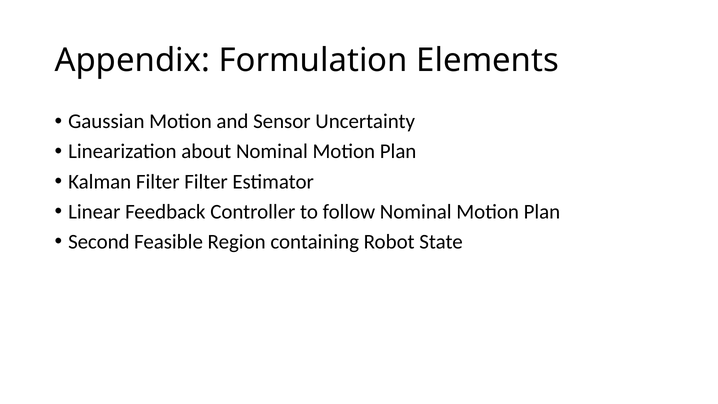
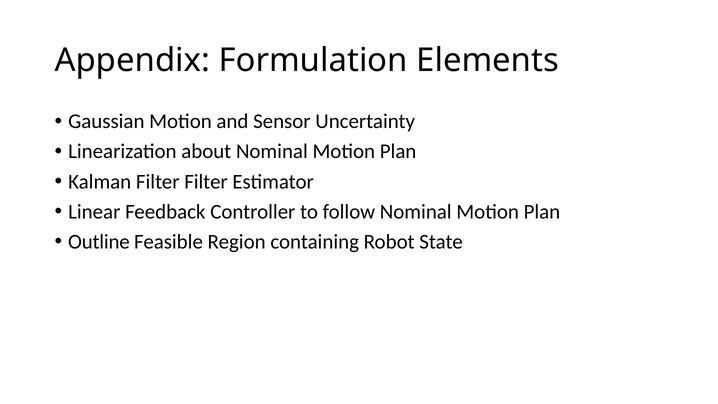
Second: Second -> Outline
